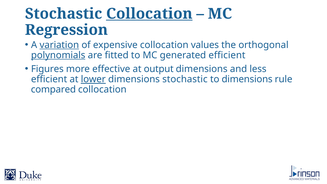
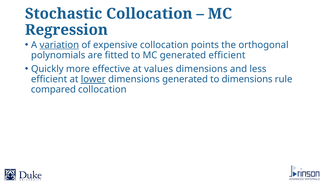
Collocation at (149, 14) underline: present -> none
values: values -> points
polynomials underline: present -> none
Figures: Figures -> Quickly
output: output -> values
dimensions stochastic: stochastic -> generated
